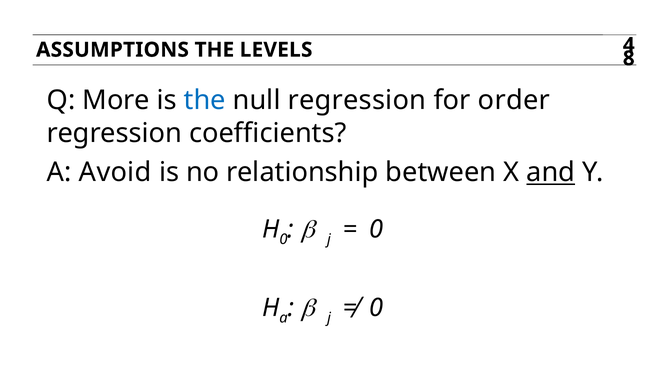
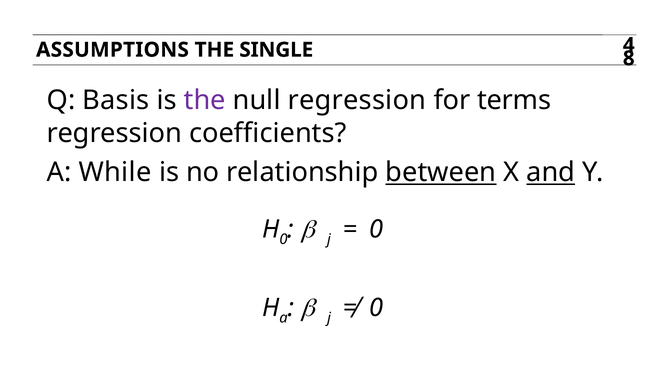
LEVELS: LEVELS -> SINGLE
More: More -> Basis
the at (205, 100) colour: blue -> purple
order: order -> terms
Avoid: Avoid -> While
between underline: none -> present
